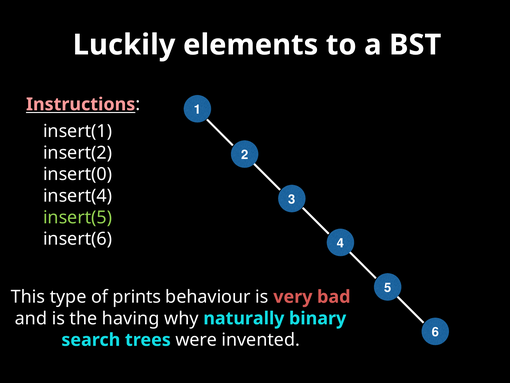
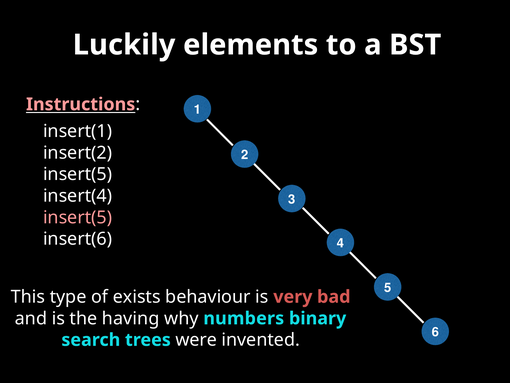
insert(0 at (78, 174): insert(0 -> insert(5
insert(5 at (78, 217) colour: light green -> pink
prints: prints -> exists
naturally: naturally -> numbers
